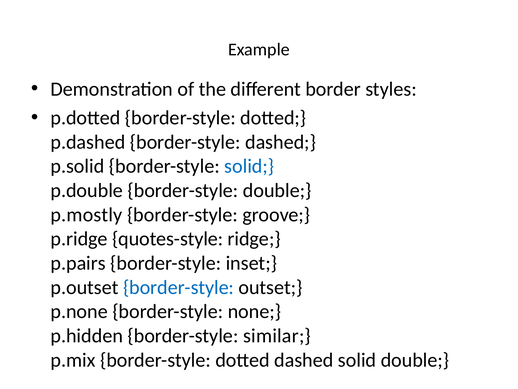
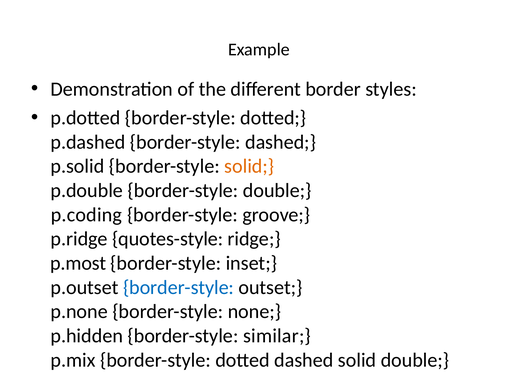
solid at (249, 166) colour: blue -> orange
p.mostly: p.mostly -> p.coding
p.pairs: p.pairs -> p.most
